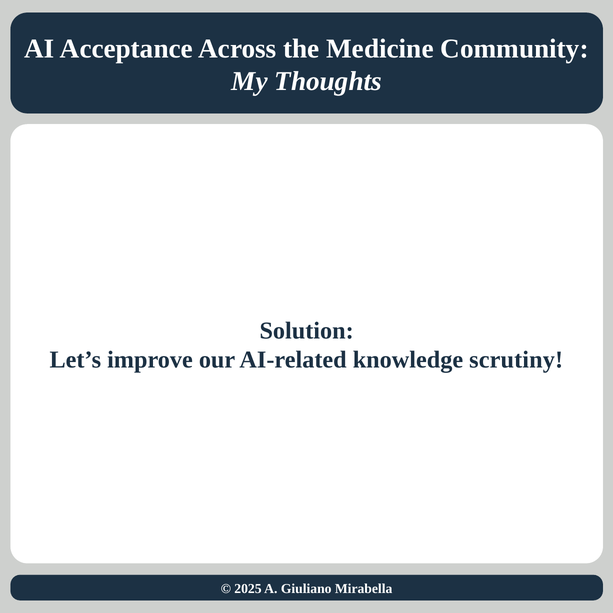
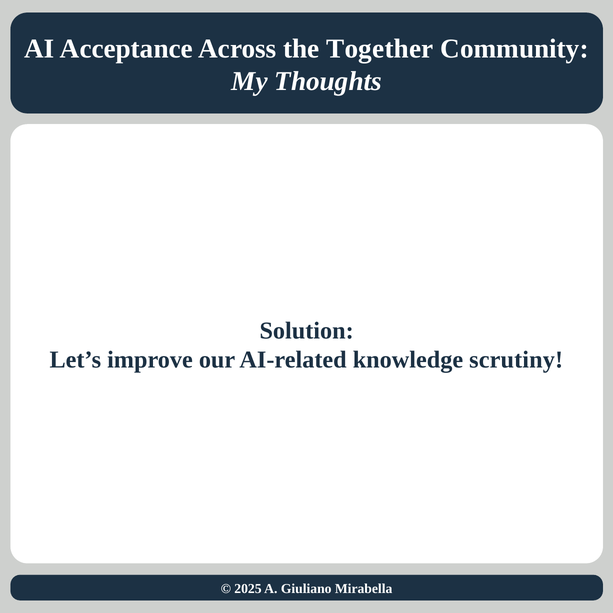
Medicine: Medicine -> Together
